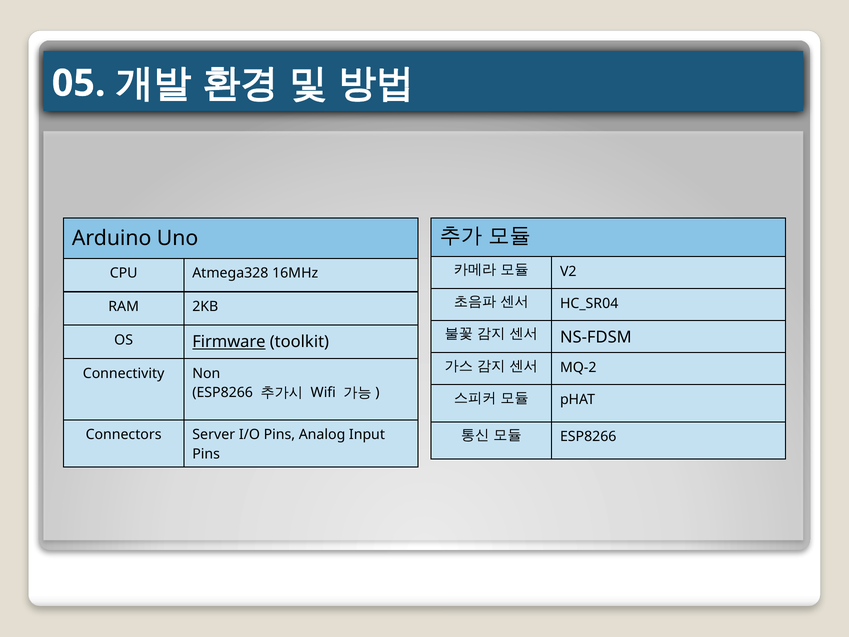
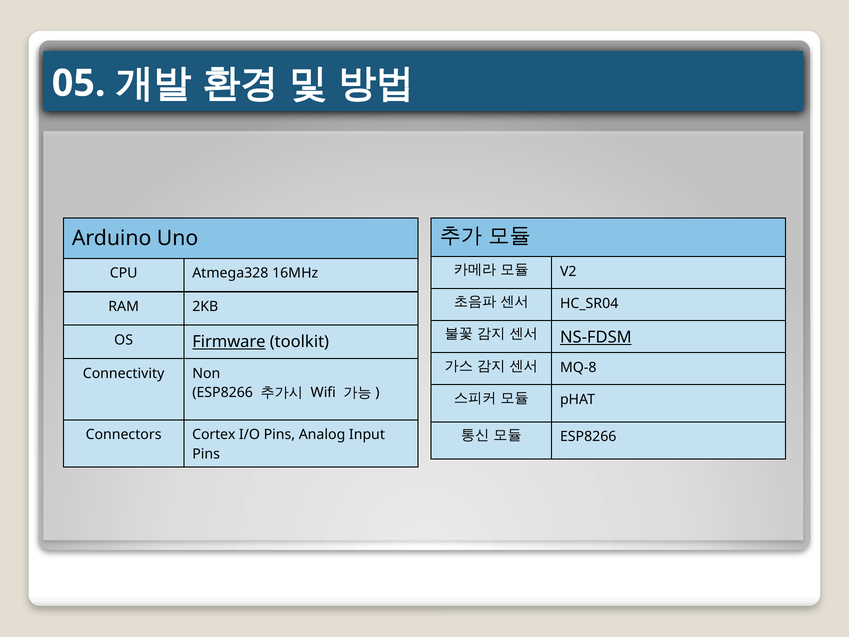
NS-FDSM underline: none -> present
MQ-2: MQ-2 -> MQ-8
Server: Server -> Cortex
